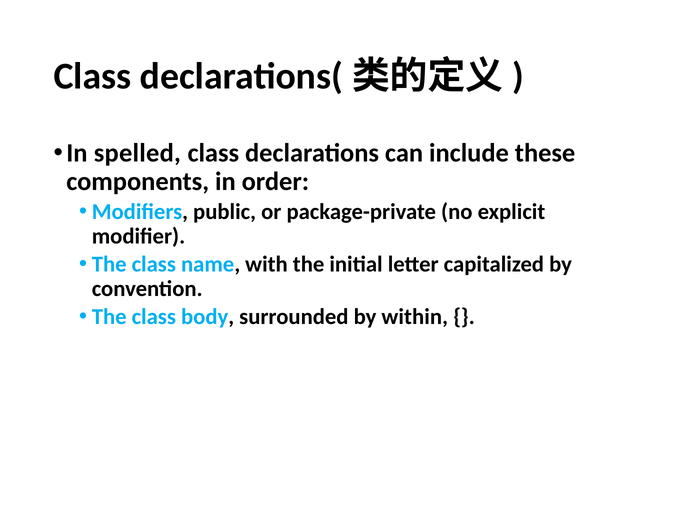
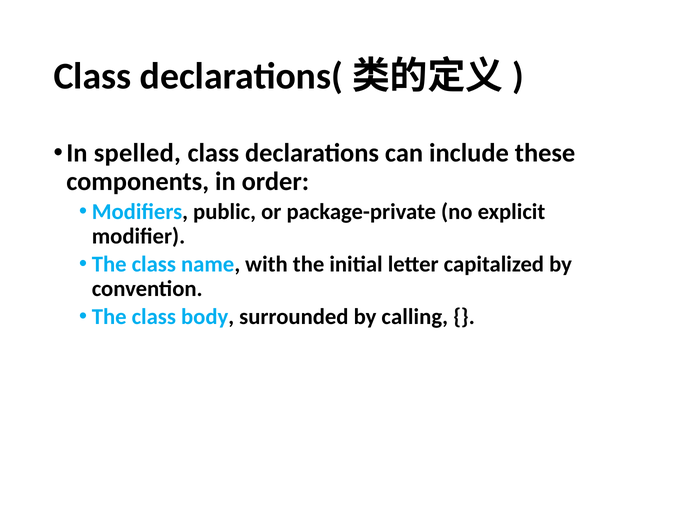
within: within -> calling
